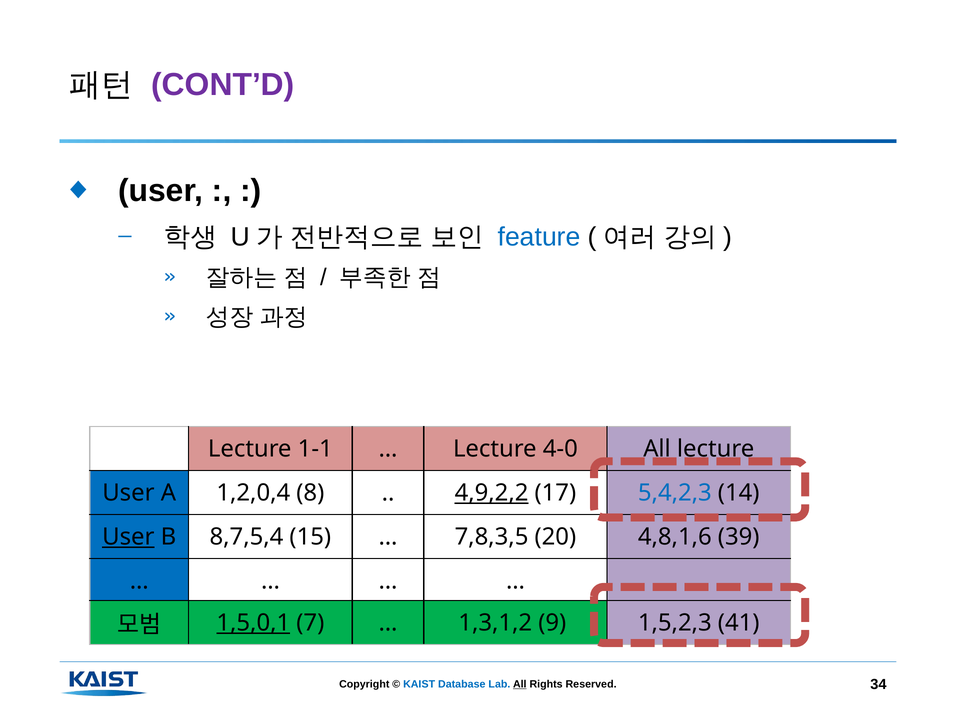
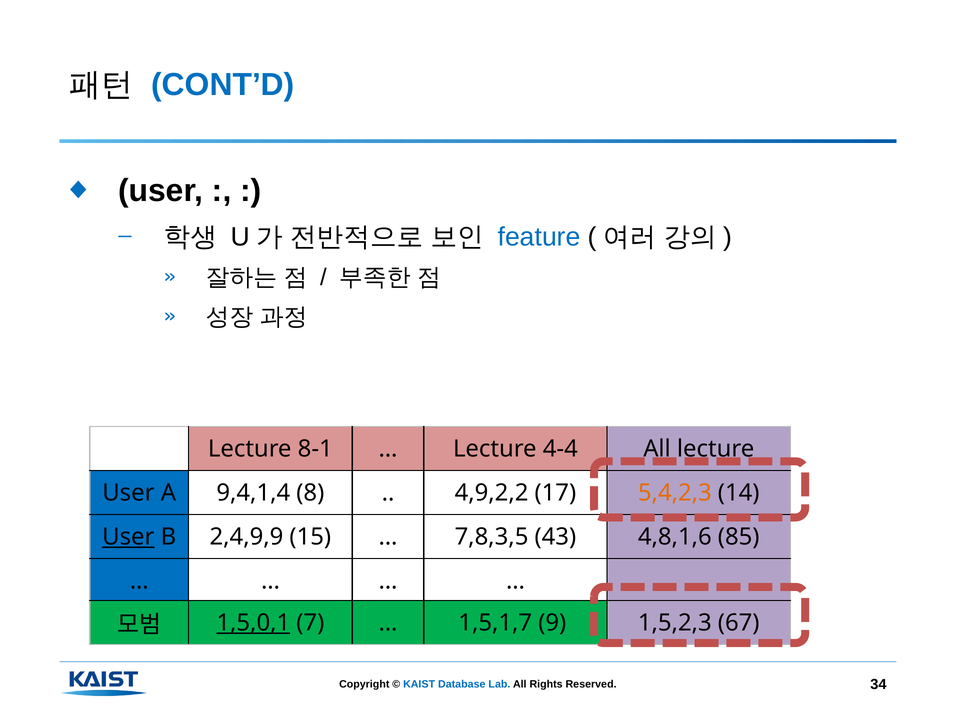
CONT’D colour: purple -> blue
1-1: 1-1 -> 8-1
4-0: 4-0 -> 4-4
1,2,0,4: 1,2,0,4 -> 9,4,1,4
4,9,2,2 underline: present -> none
5,4,2,3 colour: blue -> orange
8,7,5,4: 8,7,5,4 -> 2,4,9,9
20: 20 -> 43
39: 39 -> 85
1,3,1,2: 1,3,1,2 -> 1,5,1,7
41: 41 -> 67
All at (520, 684) underline: present -> none
